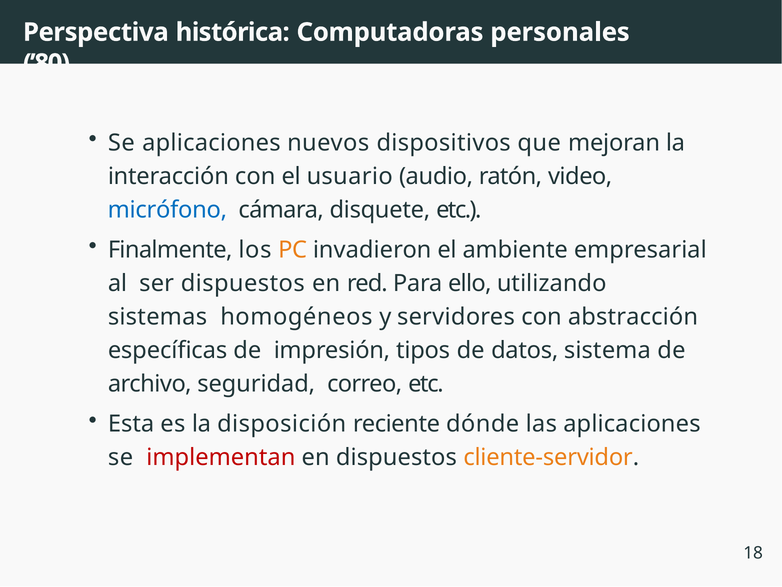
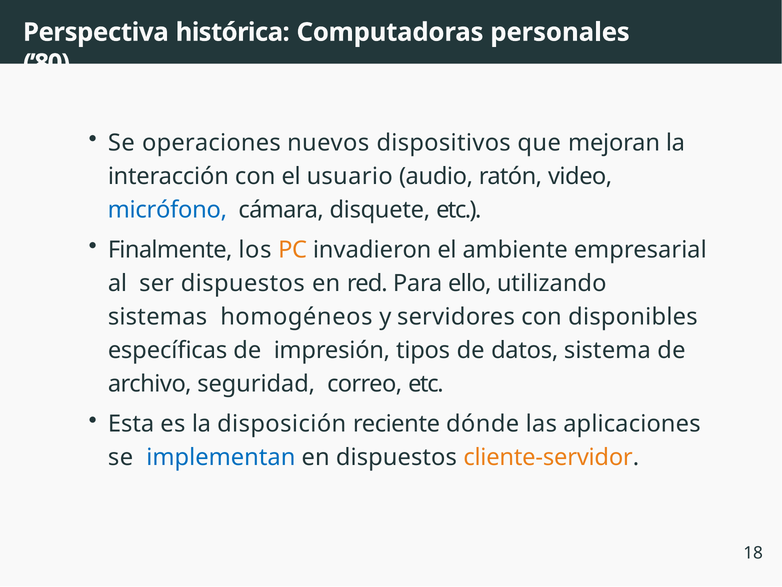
Se aplicaciones: aplicaciones -> operaciones
abstracción: abstracción -> disponibles
implementan colour: red -> blue
